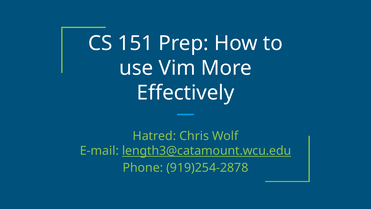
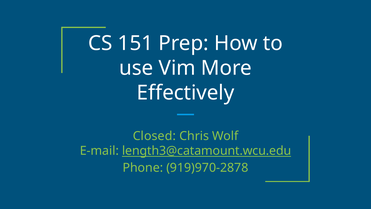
Hatred: Hatred -> Closed
919)254-2878: 919)254-2878 -> 919)970-2878
